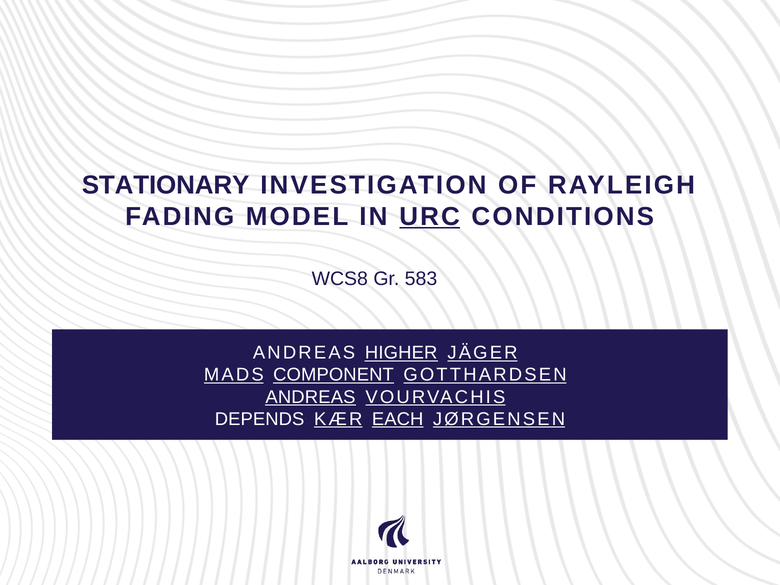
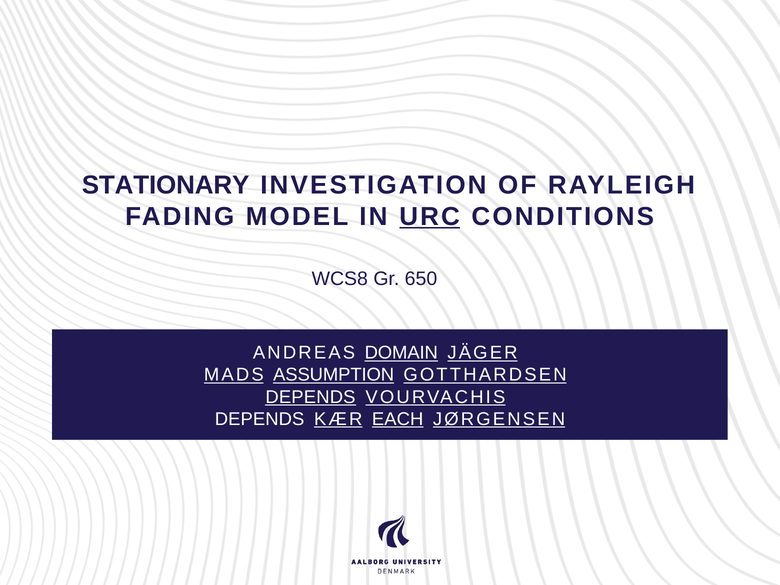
583: 583 -> 650
HIGHER: HIGHER -> DOMAIN
COMPONENT: COMPONENT -> ASSUMPTION
ANDREAS at (310, 397): ANDREAS -> DEPENDS
